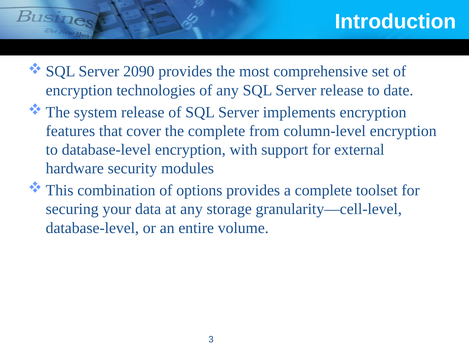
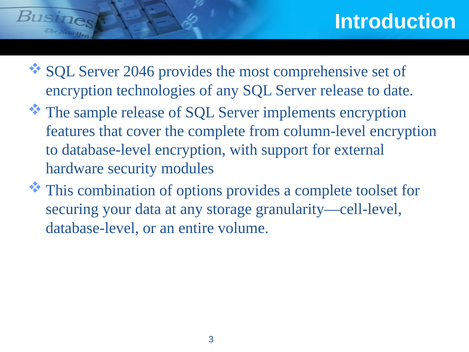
2090: 2090 -> 2046
system: system -> sample
